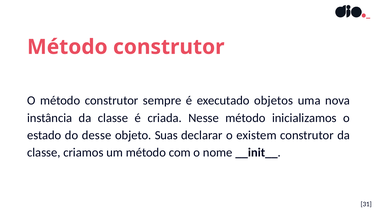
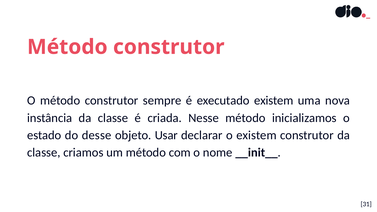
executado objetos: objetos -> existem
Suas: Suas -> Usar
